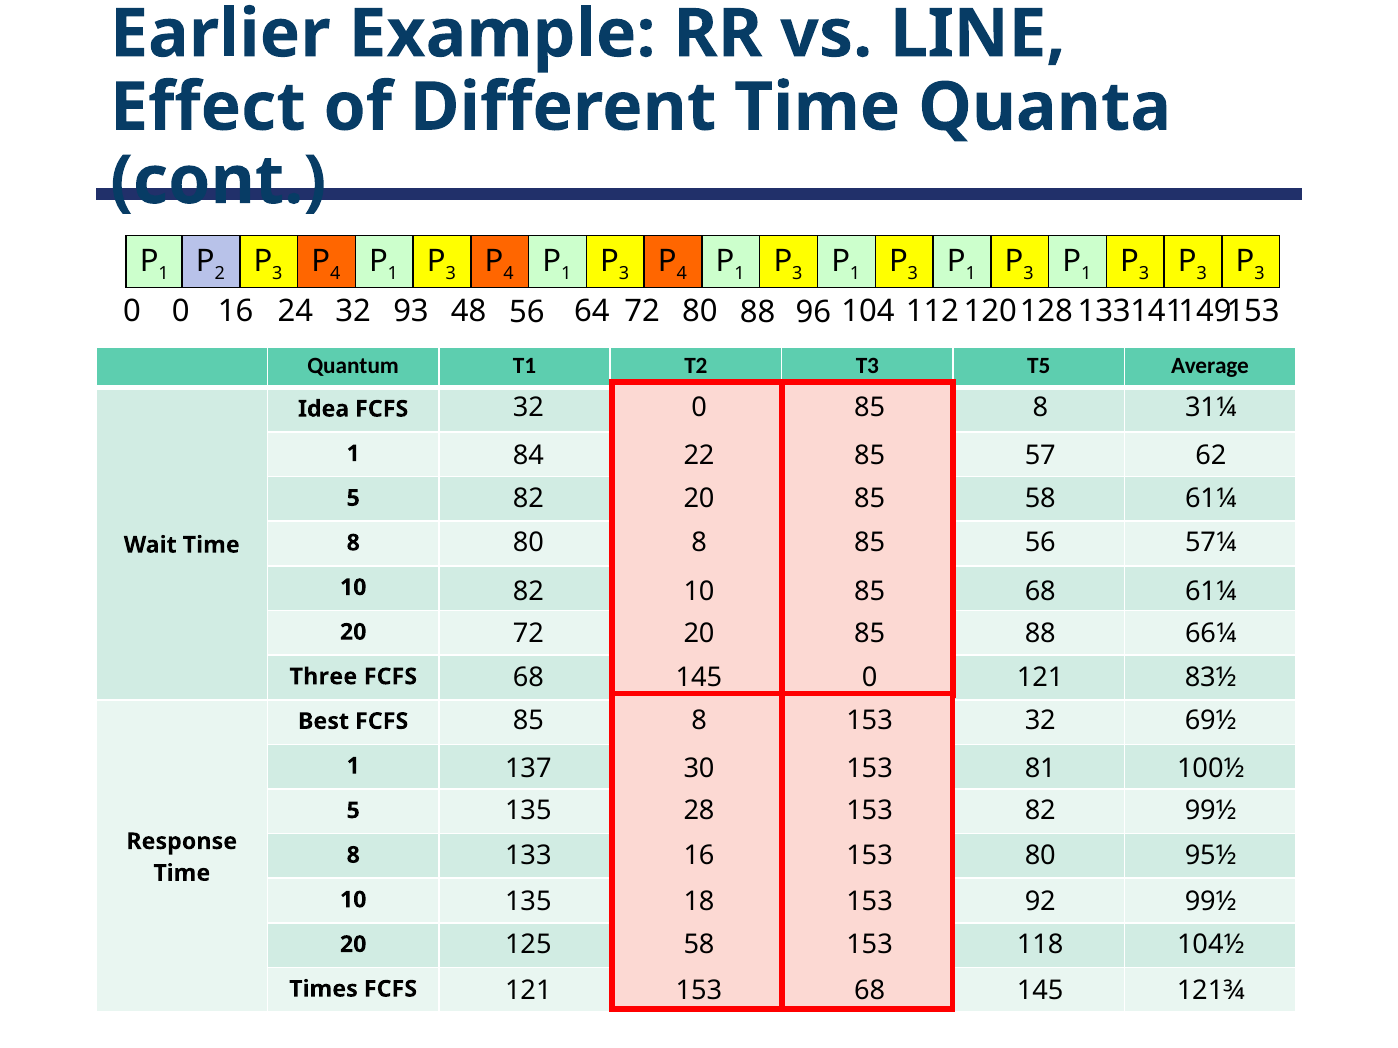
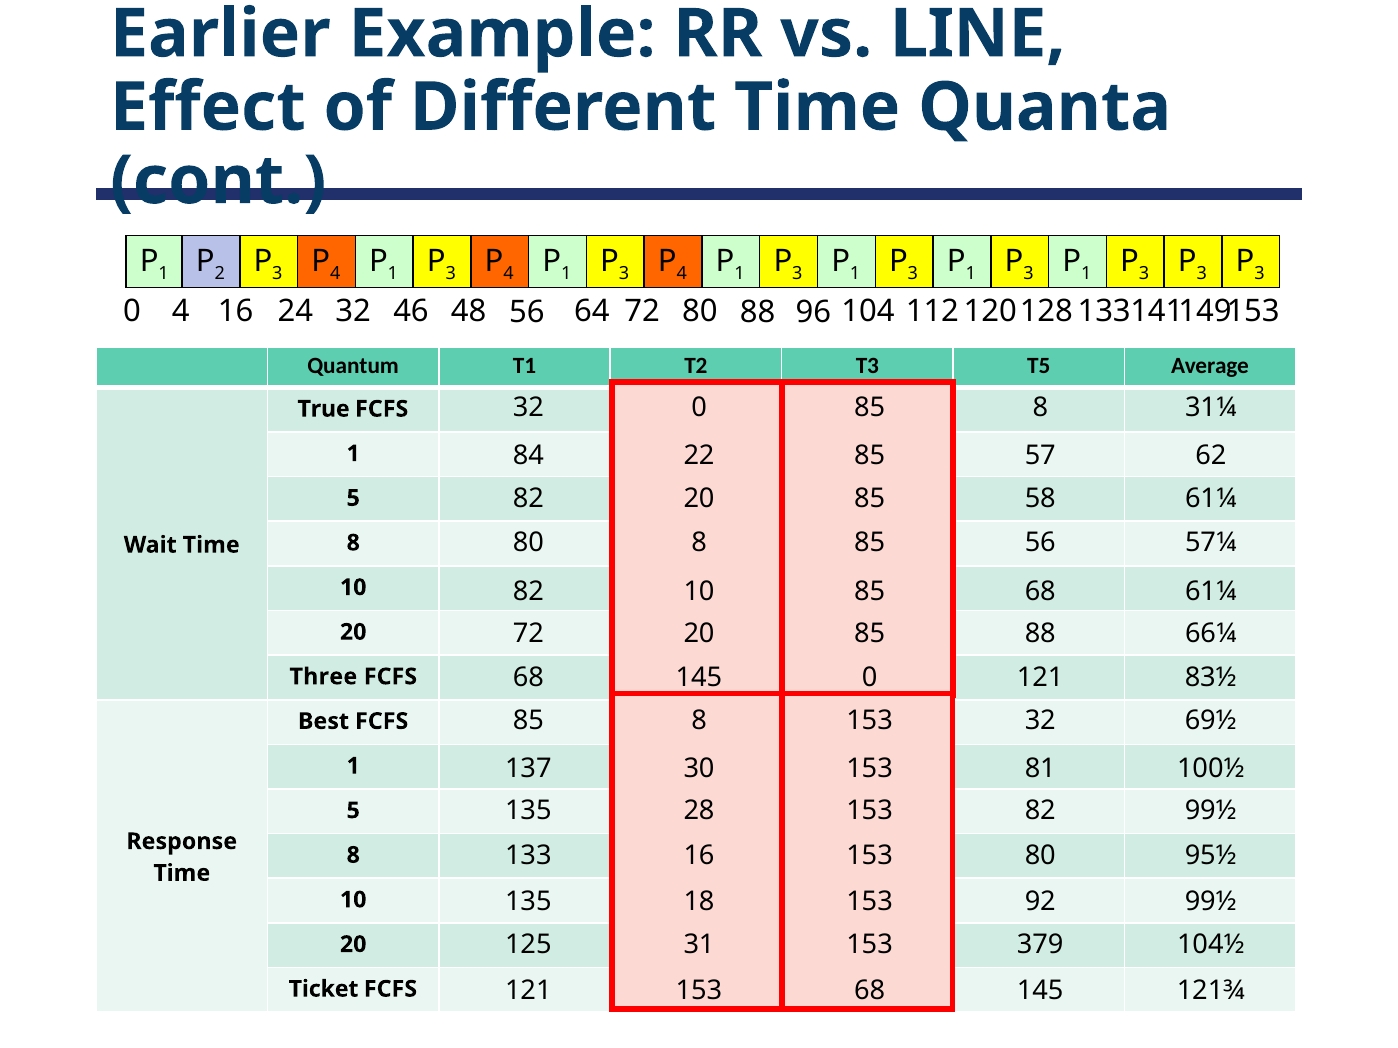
0 0: 0 -> 4
93: 93 -> 46
Idea: Idea -> True
125 58: 58 -> 31
118: 118 -> 379
Times: Times -> Ticket
